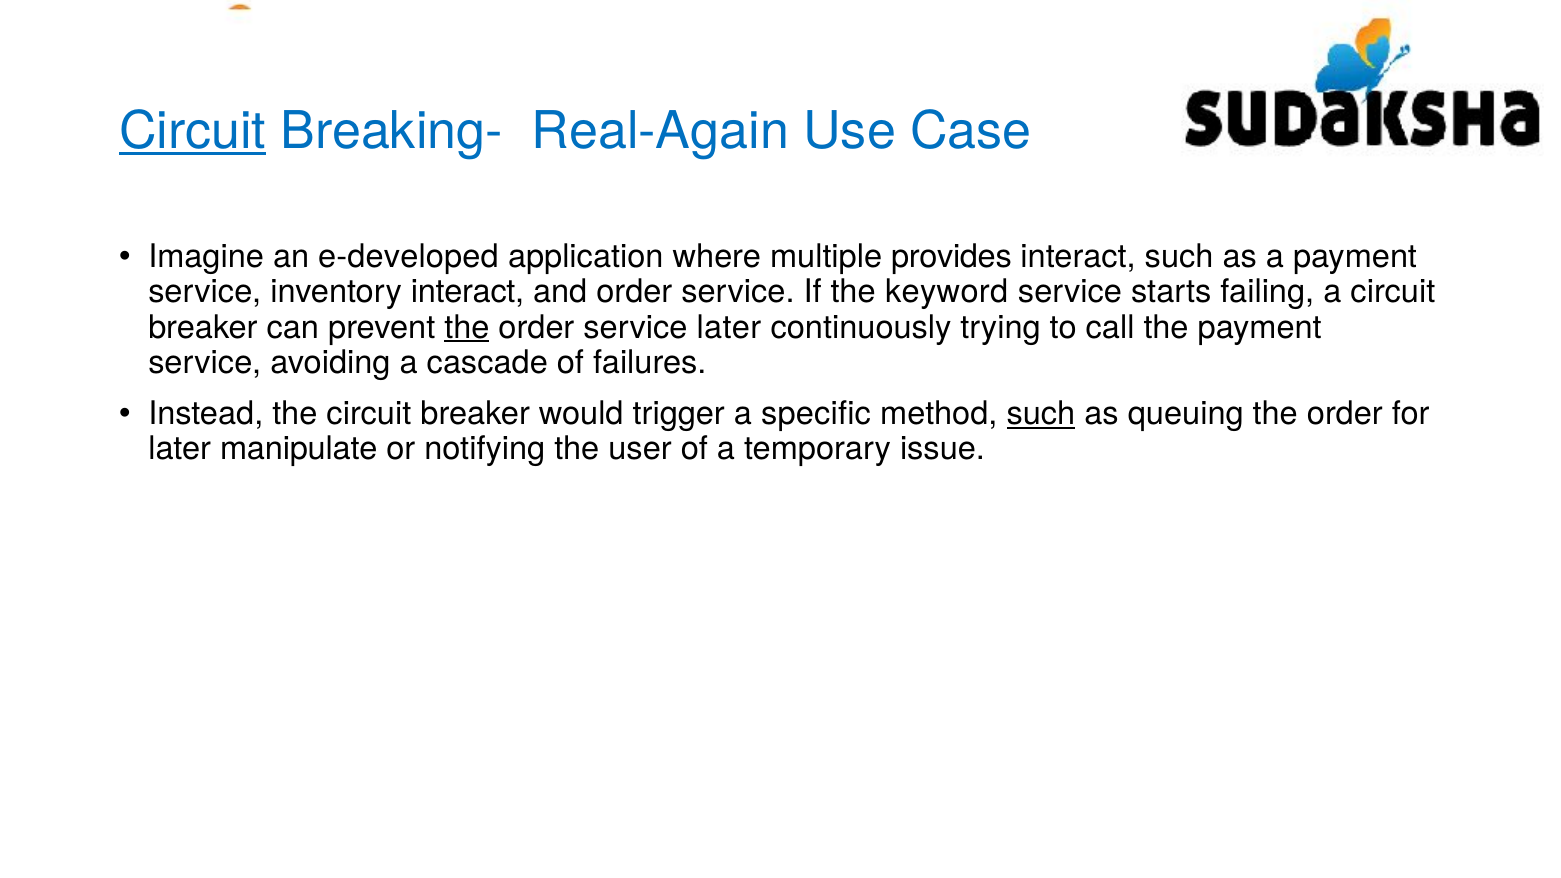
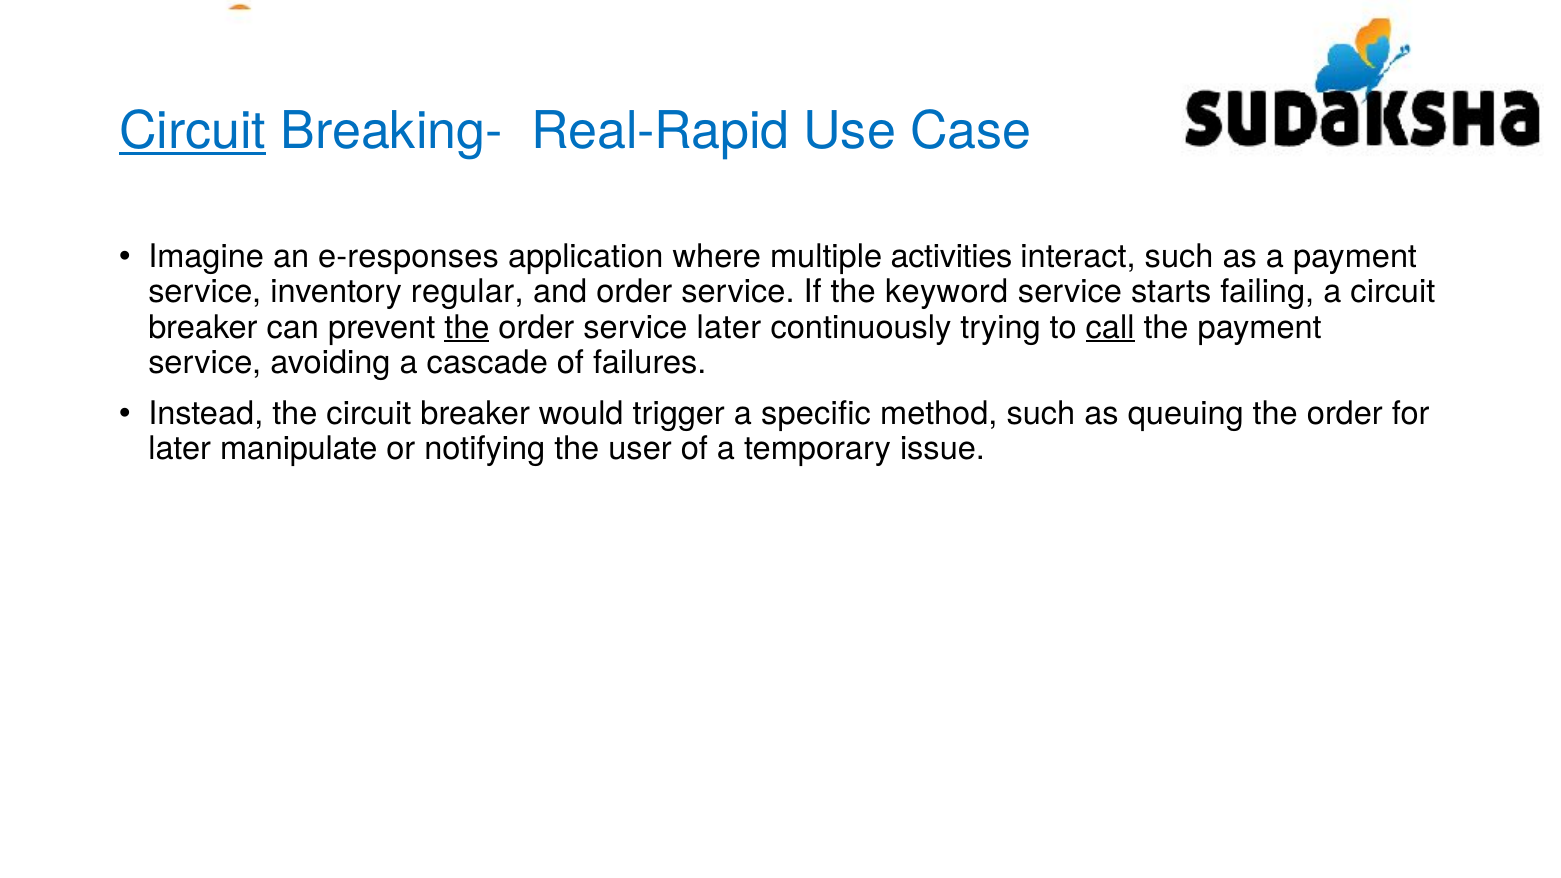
Real-Again: Real-Again -> Real-Rapid
e-developed: e-developed -> e-responses
provides: provides -> activities
inventory interact: interact -> regular
call underline: none -> present
such at (1041, 414) underline: present -> none
